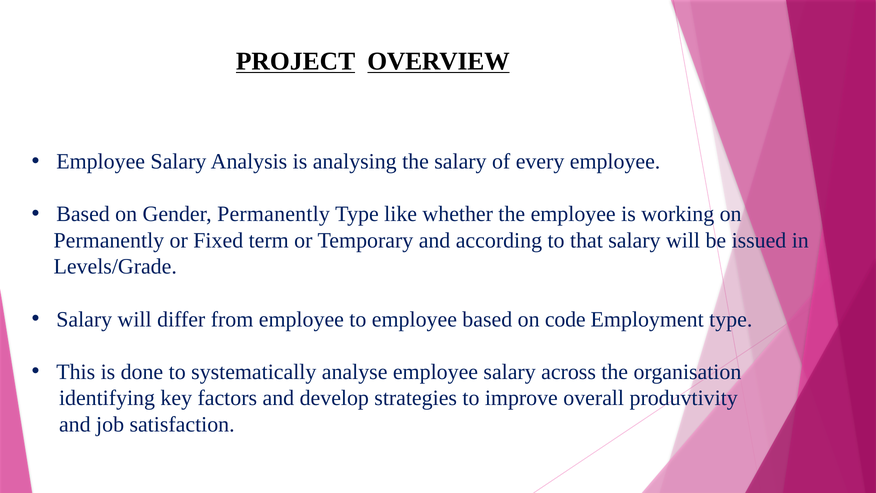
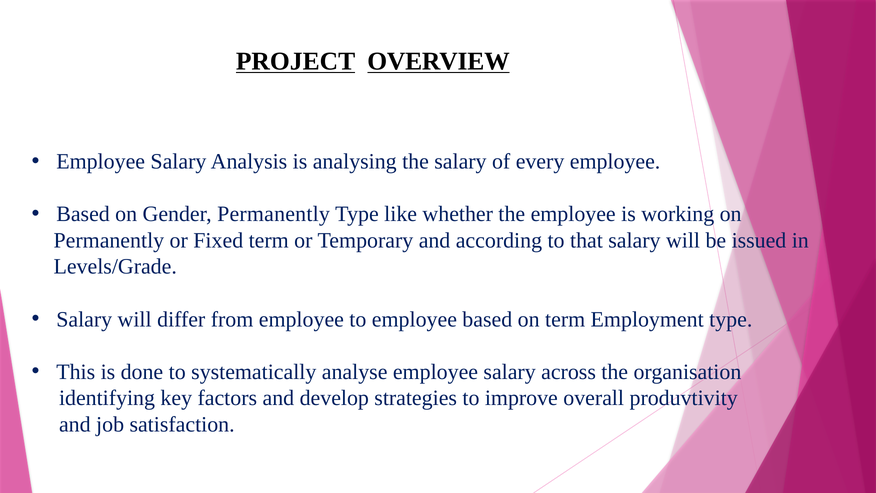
on code: code -> term
